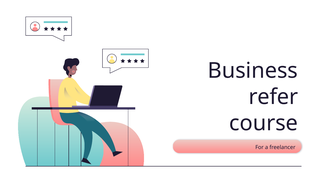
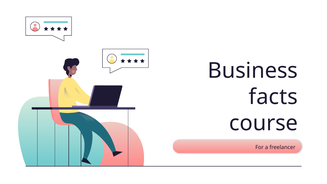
refer: refer -> facts
